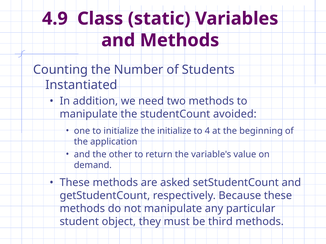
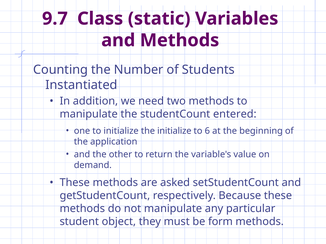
4.9: 4.9 -> 9.7
avoided: avoided -> entered
4: 4 -> 6
third: third -> form
